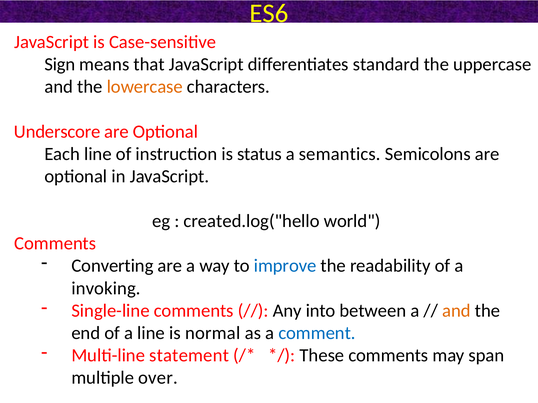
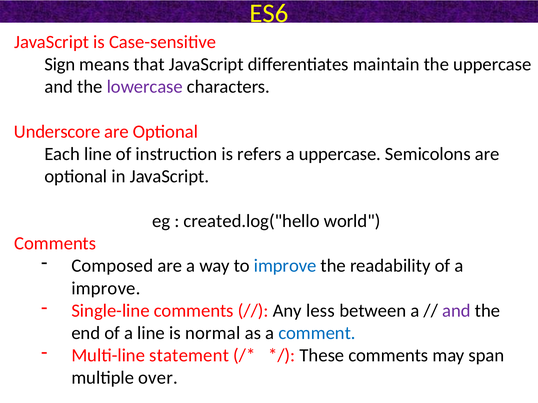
standard: standard -> maintain
lowercase colour: orange -> purple
status: status -> refers
a semantics: semantics -> uppercase
Converting: Converting -> Composed
invoking at (106, 289): invoking -> improve
into: into -> less
and at (456, 311) colour: orange -> purple
